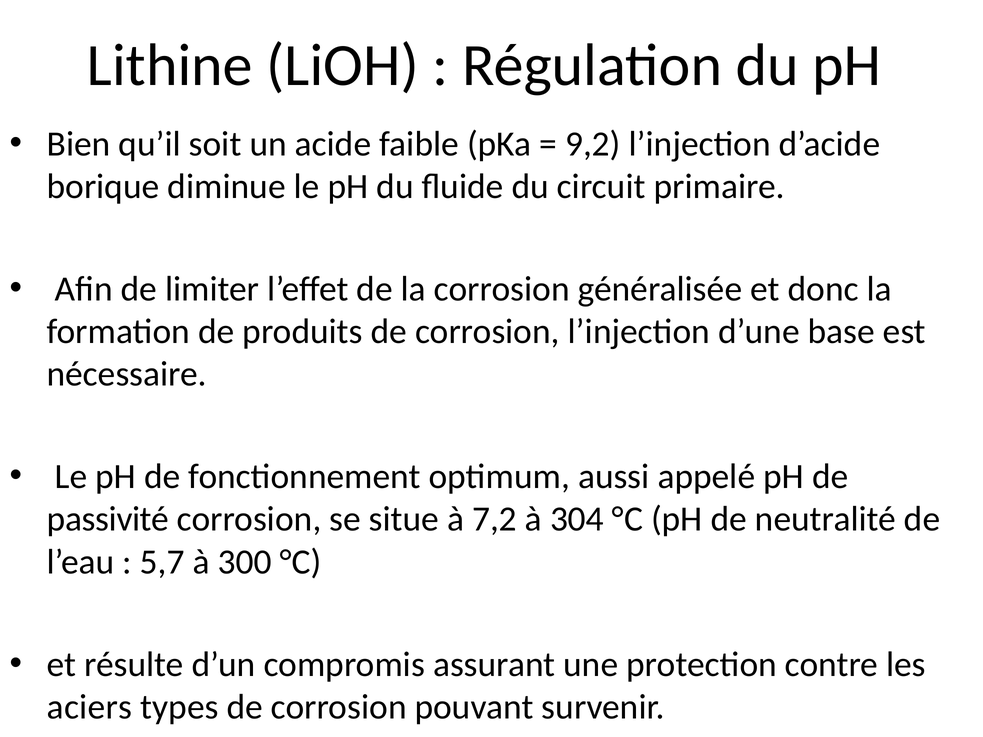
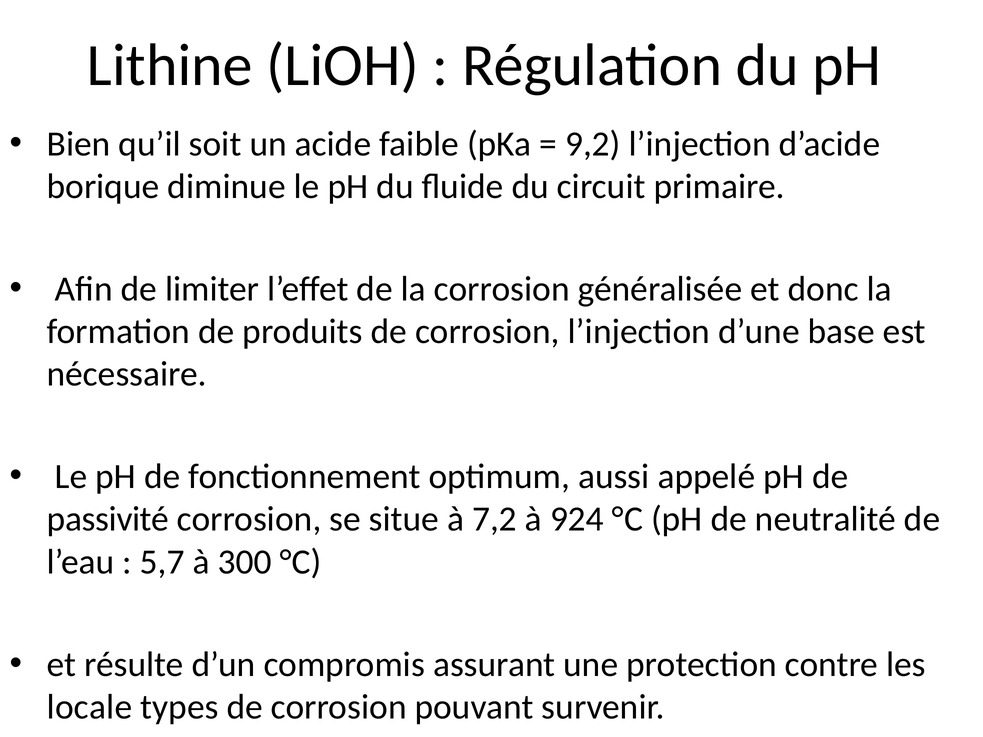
304: 304 -> 924
aciers: aciers -> locale
